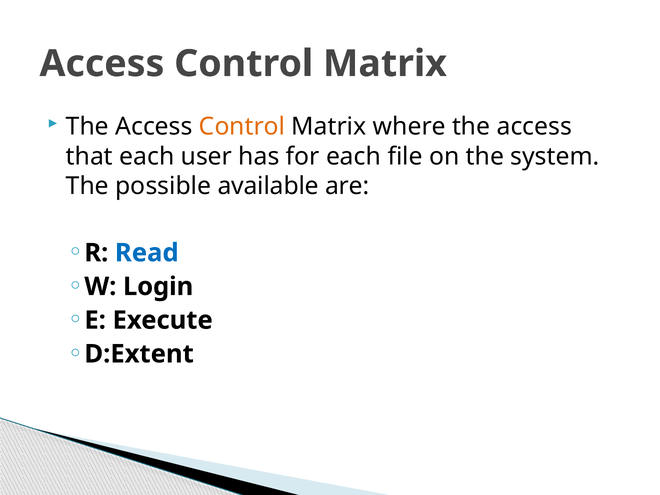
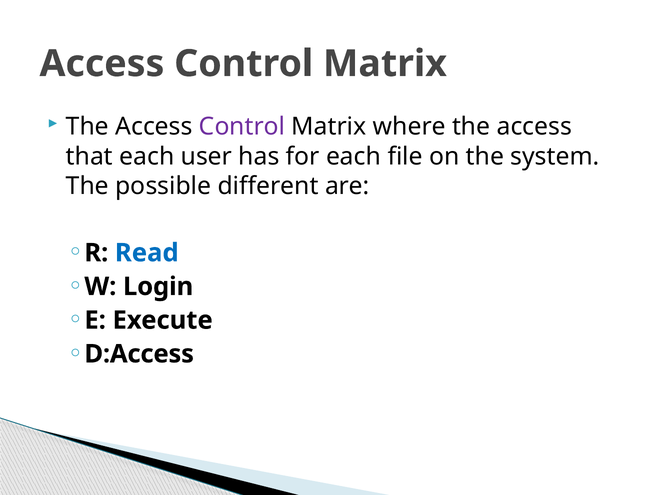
Control at (242, 127) colour: orange -> purple
available: available -> different
D:Extent: D:Extent -> D:Access
